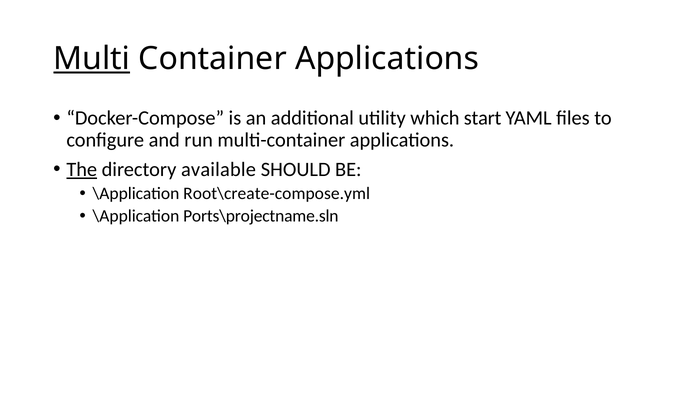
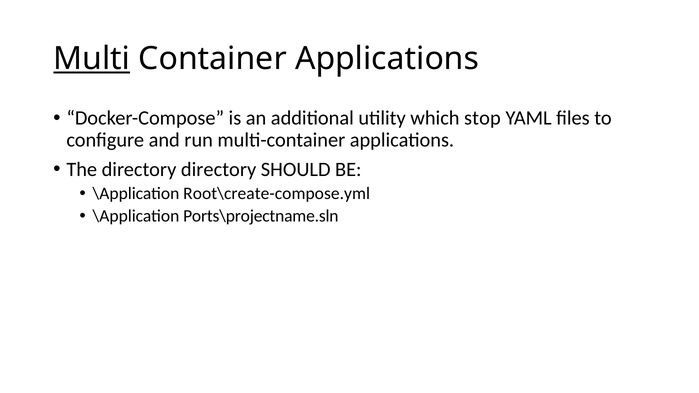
start: start -> stop
The underline: present -> none
directory available: available -> directory
